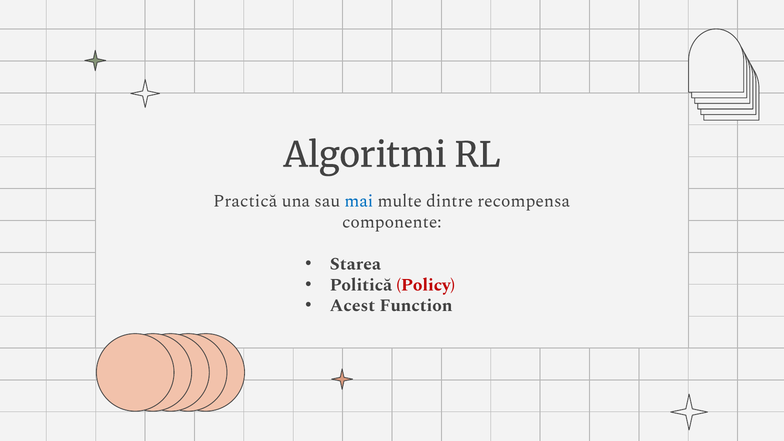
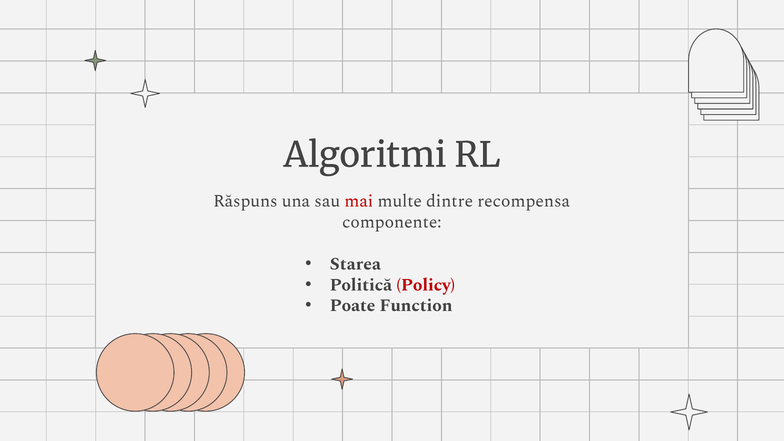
Practică: Practică -> Răspuns
mai colour: blue -> red
Acest: Acest -> Poate
